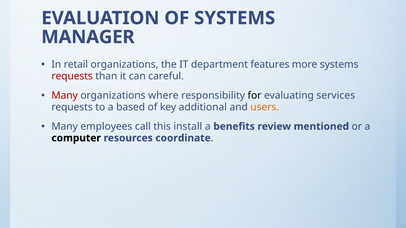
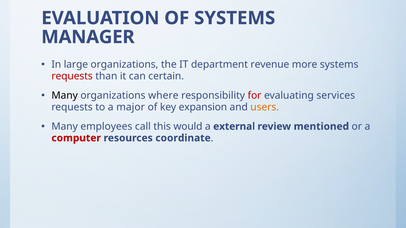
retail: retail -> large
features: features -> revenue
careful: careful -> certain
Many at (65, 96) colour: red -> black
for colour: black -> red
based: based -> major
additional: additional -> expansion
install: install -> would
benefits: benefits -> external
computer colour: black -> red
